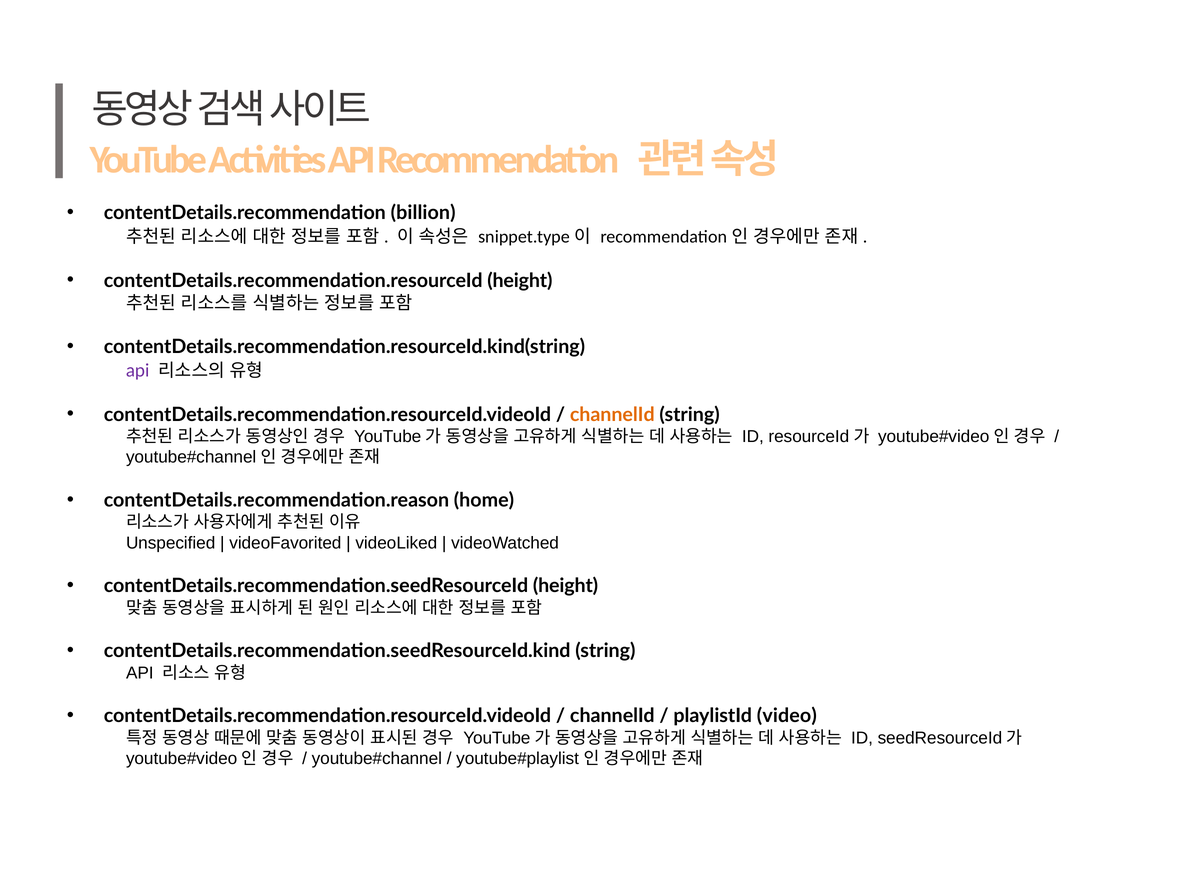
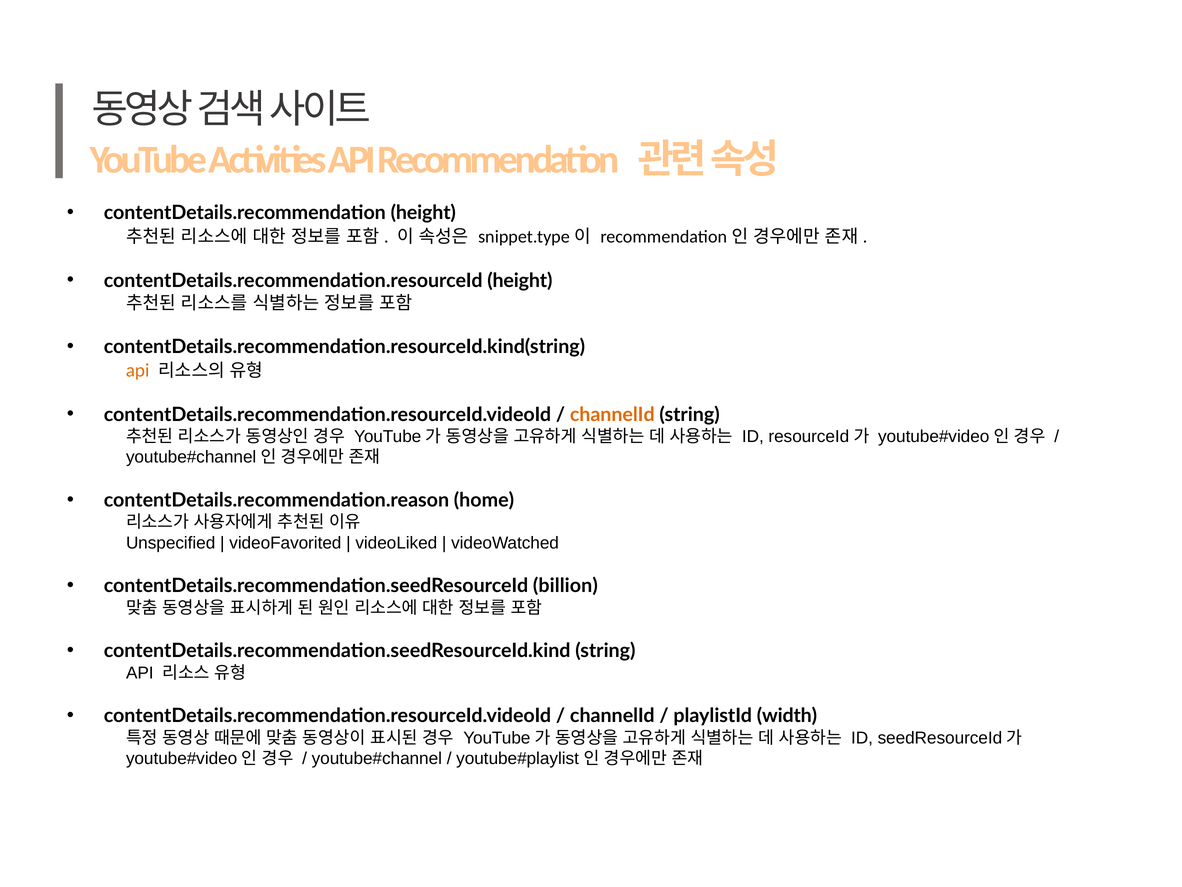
contentDetails.recommendation billion: billion -> height
api at (138, 371) colour: purple -> orange
contentDetails.recommendation.seedResourceId height: height -> billion
video: video -> width
